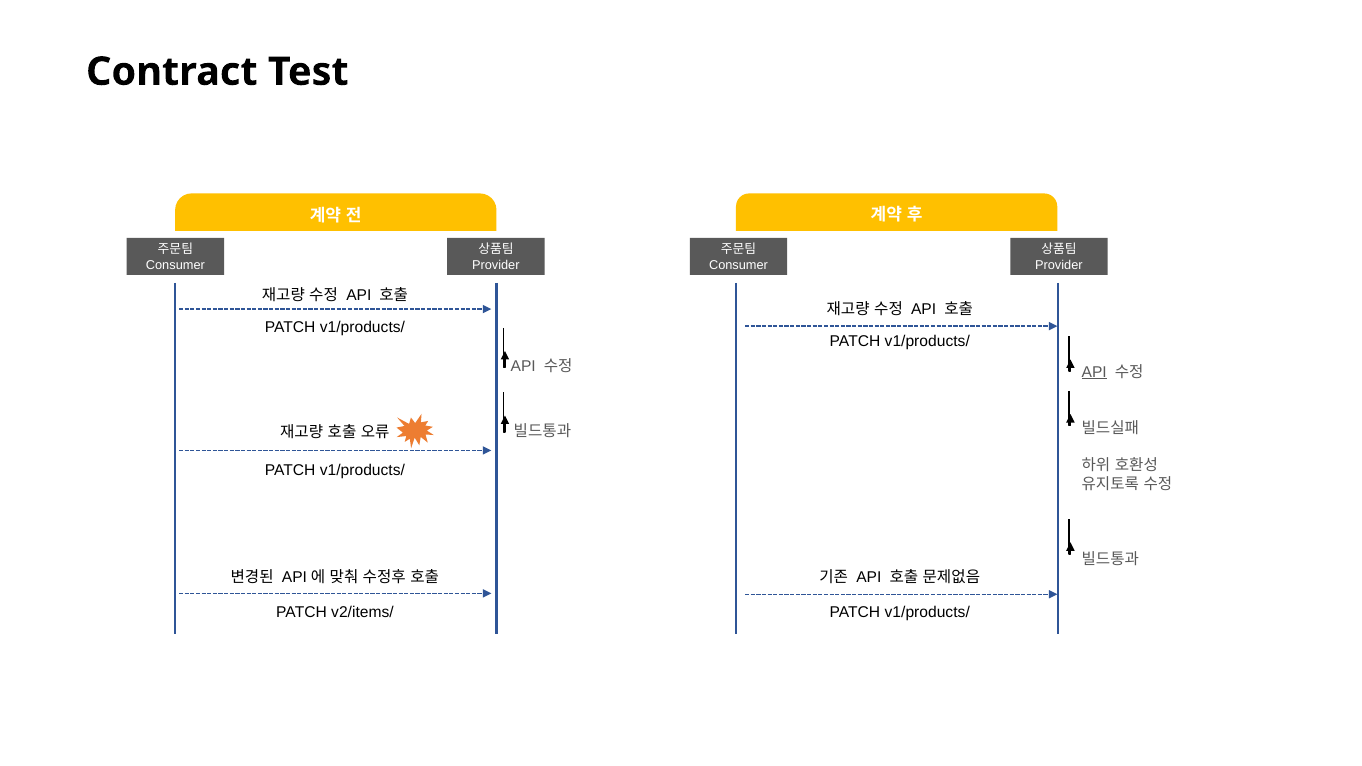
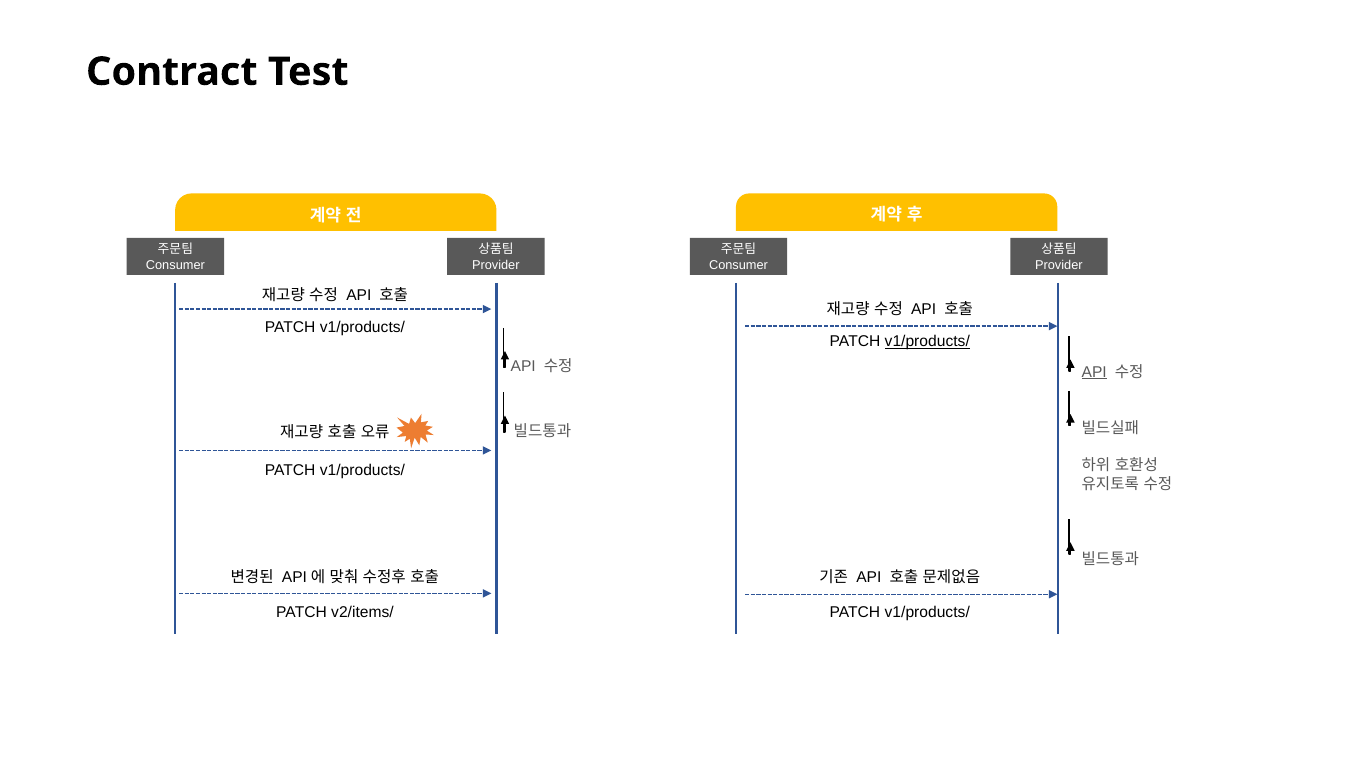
v1/products/ at (927, 342) underline: none -> present
